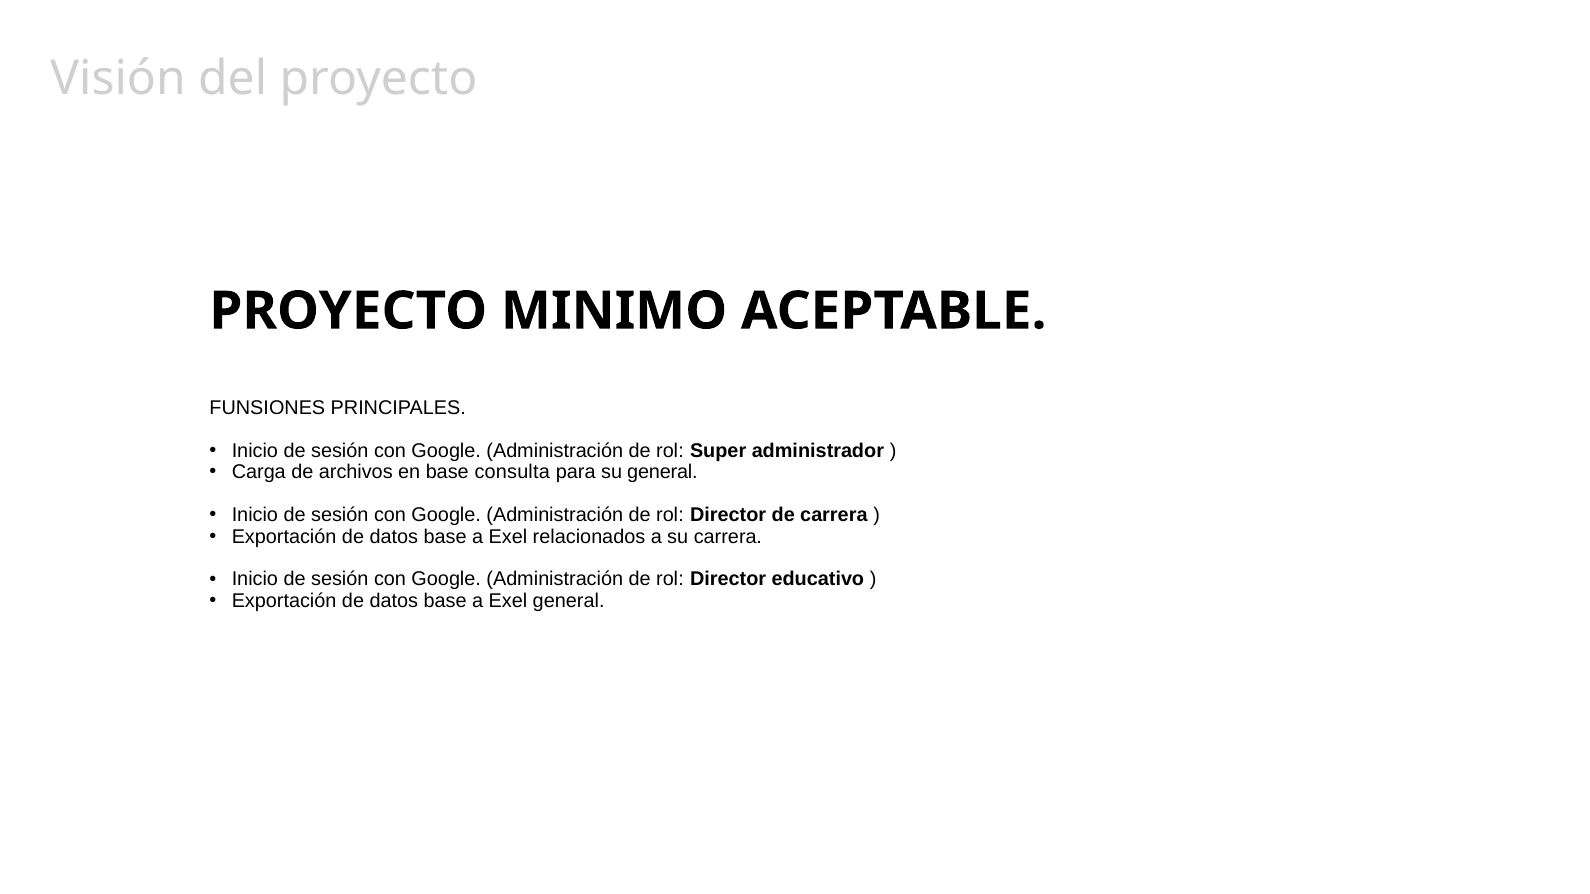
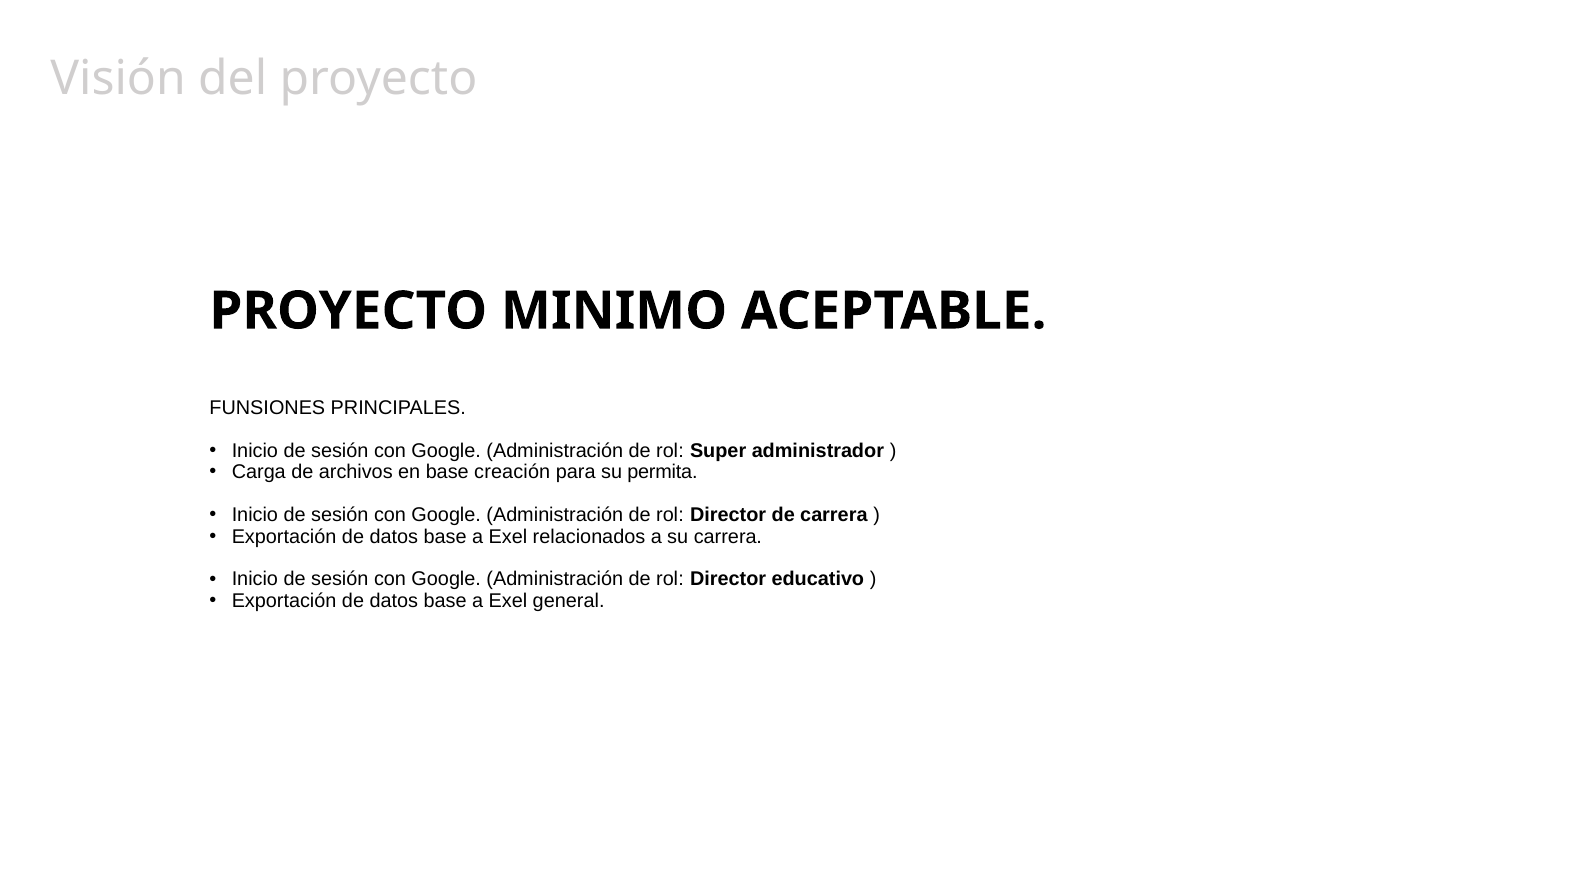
consulta: consulta -> creación
su general: general -> permita
